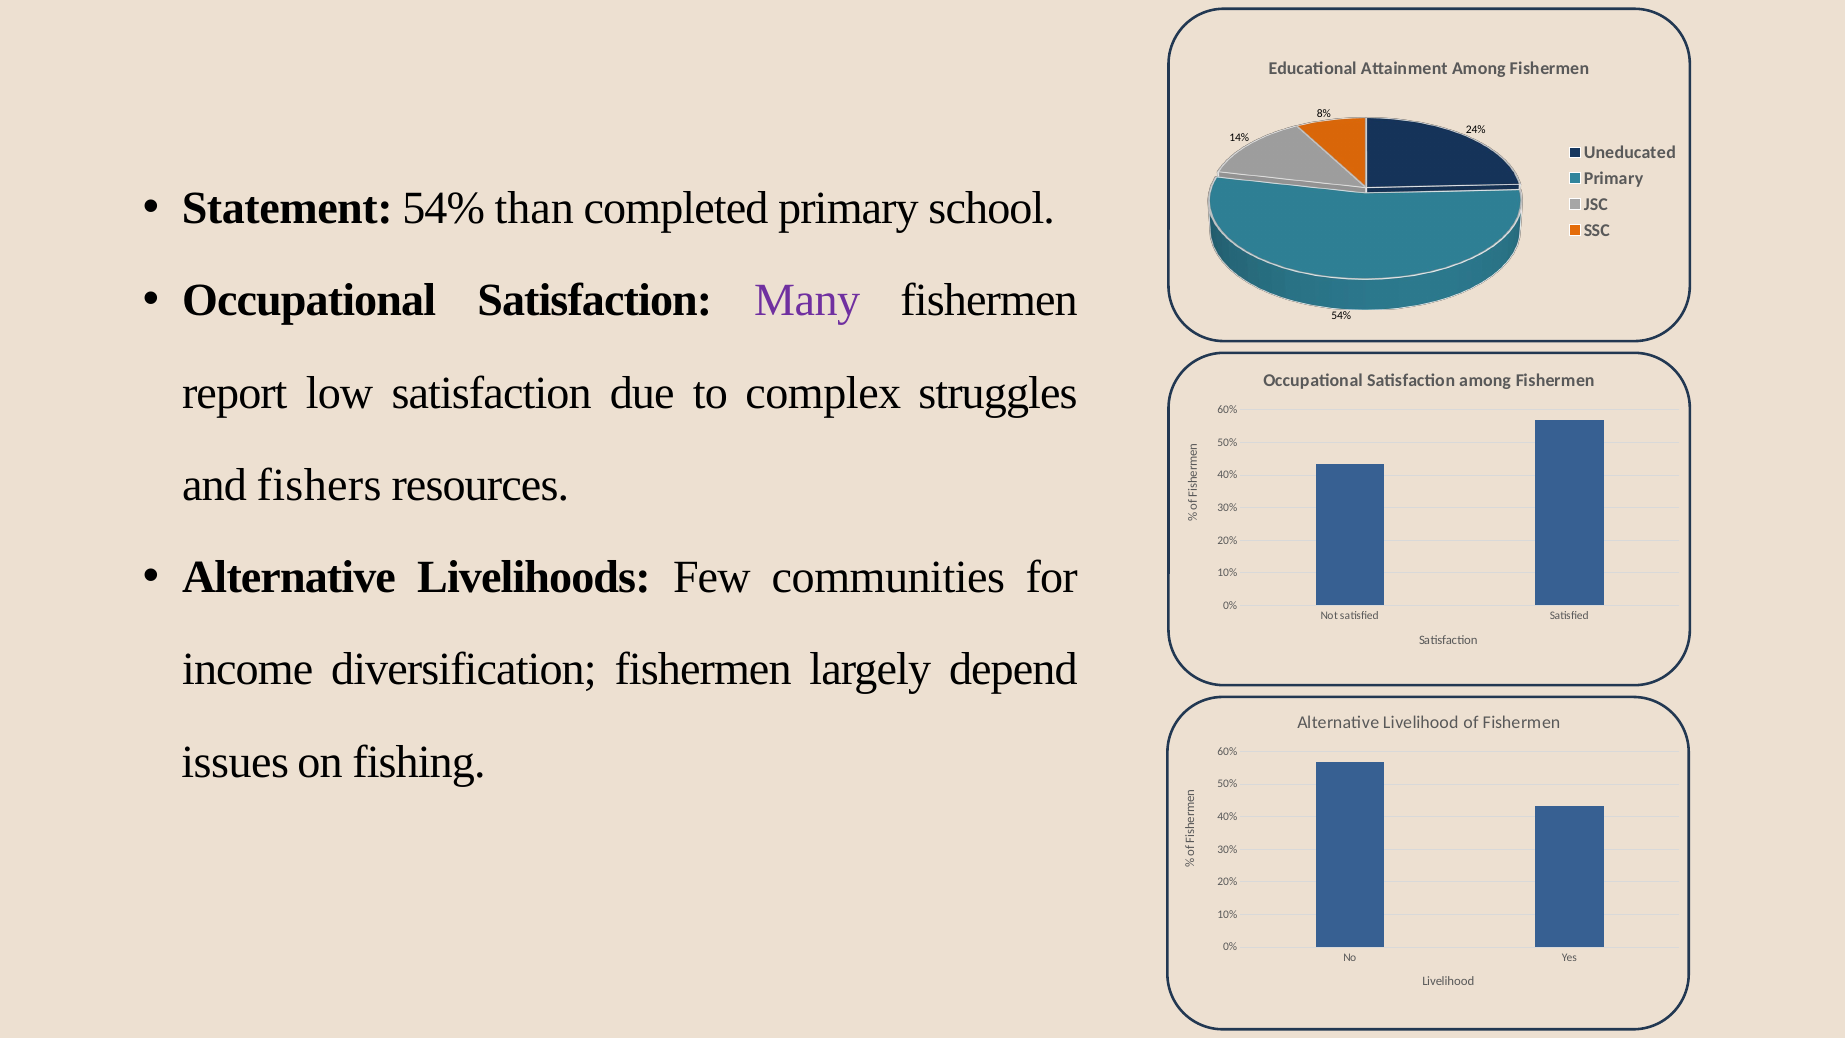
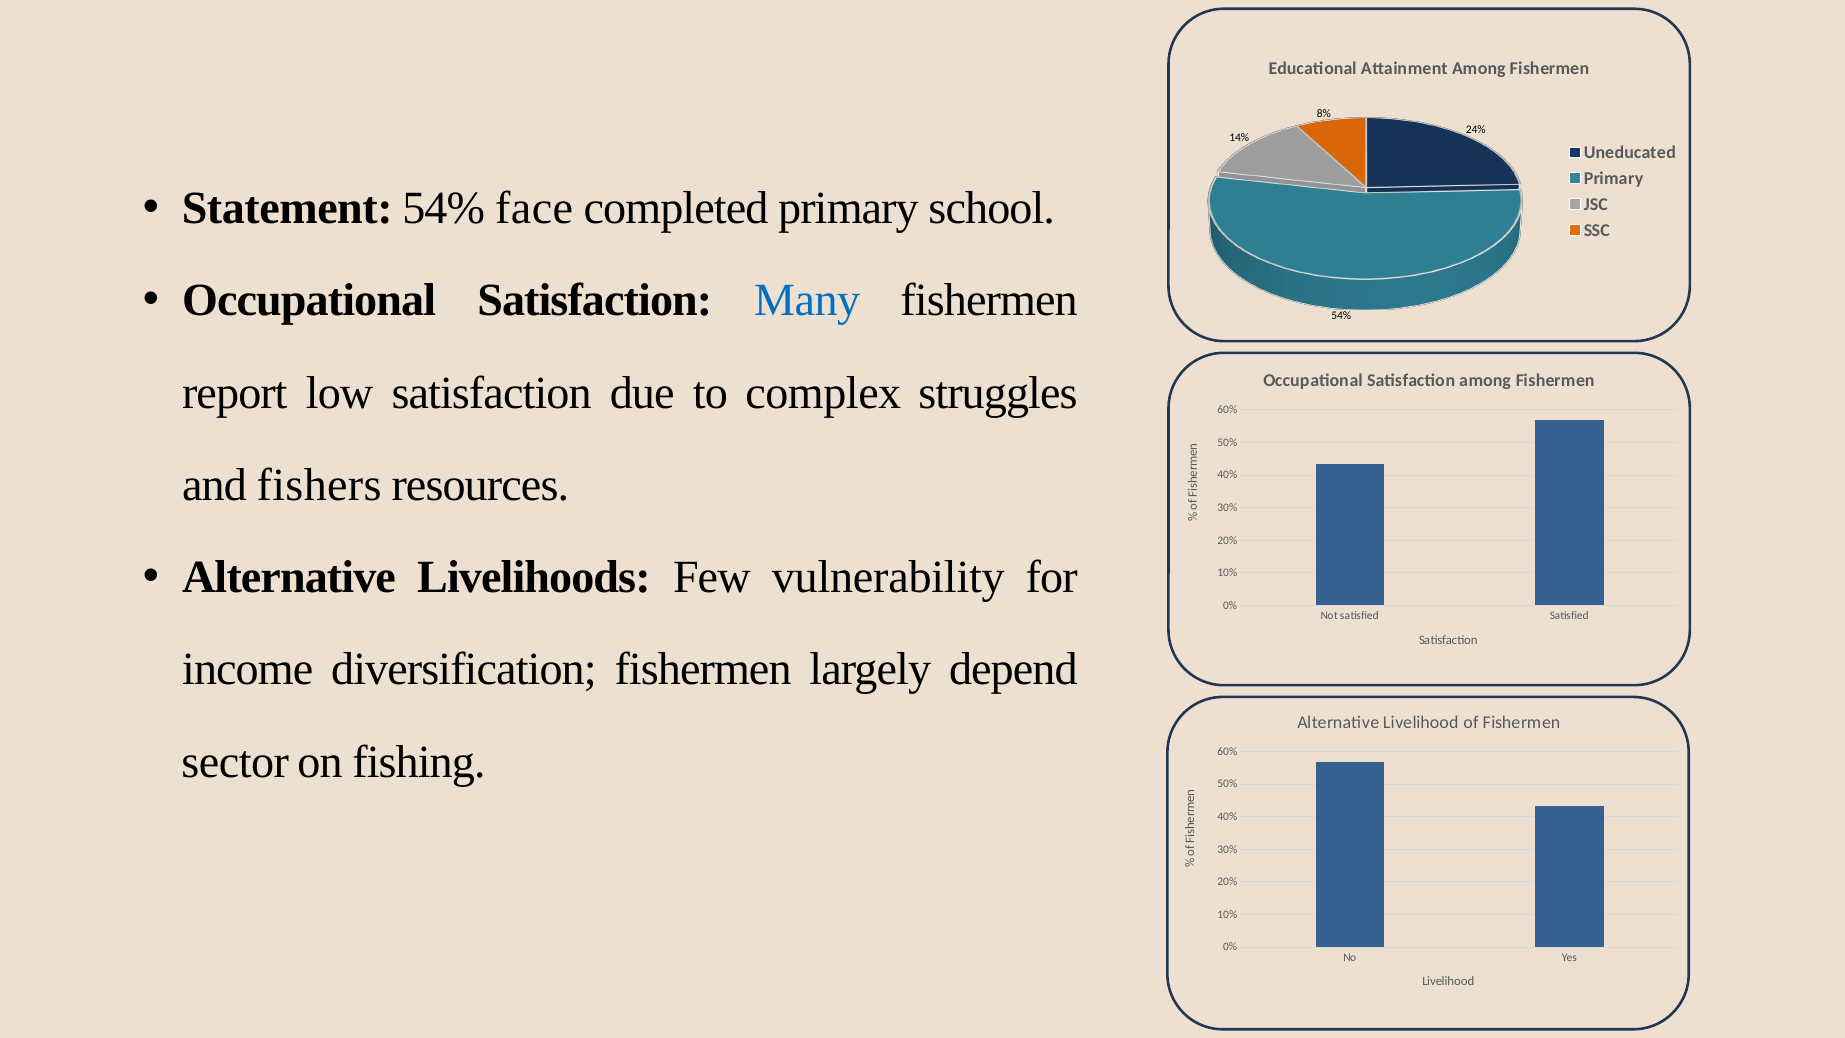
than: than -> face
Many colour: purple -> blue
communities: communities -> vulnerability
issues: issues -> sector
